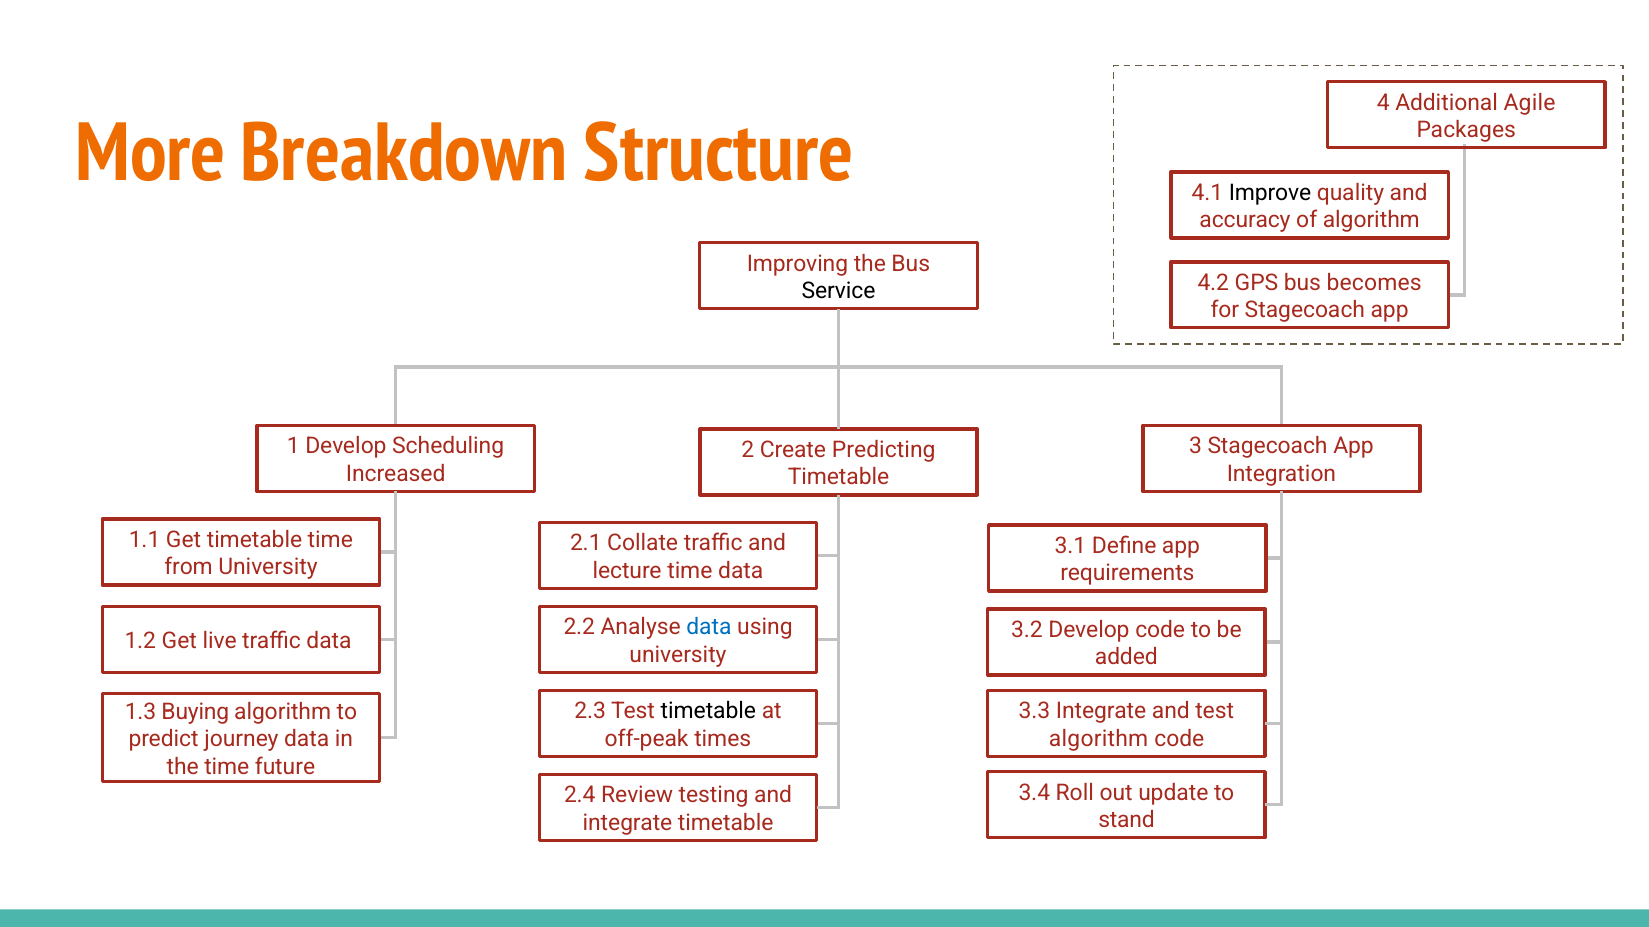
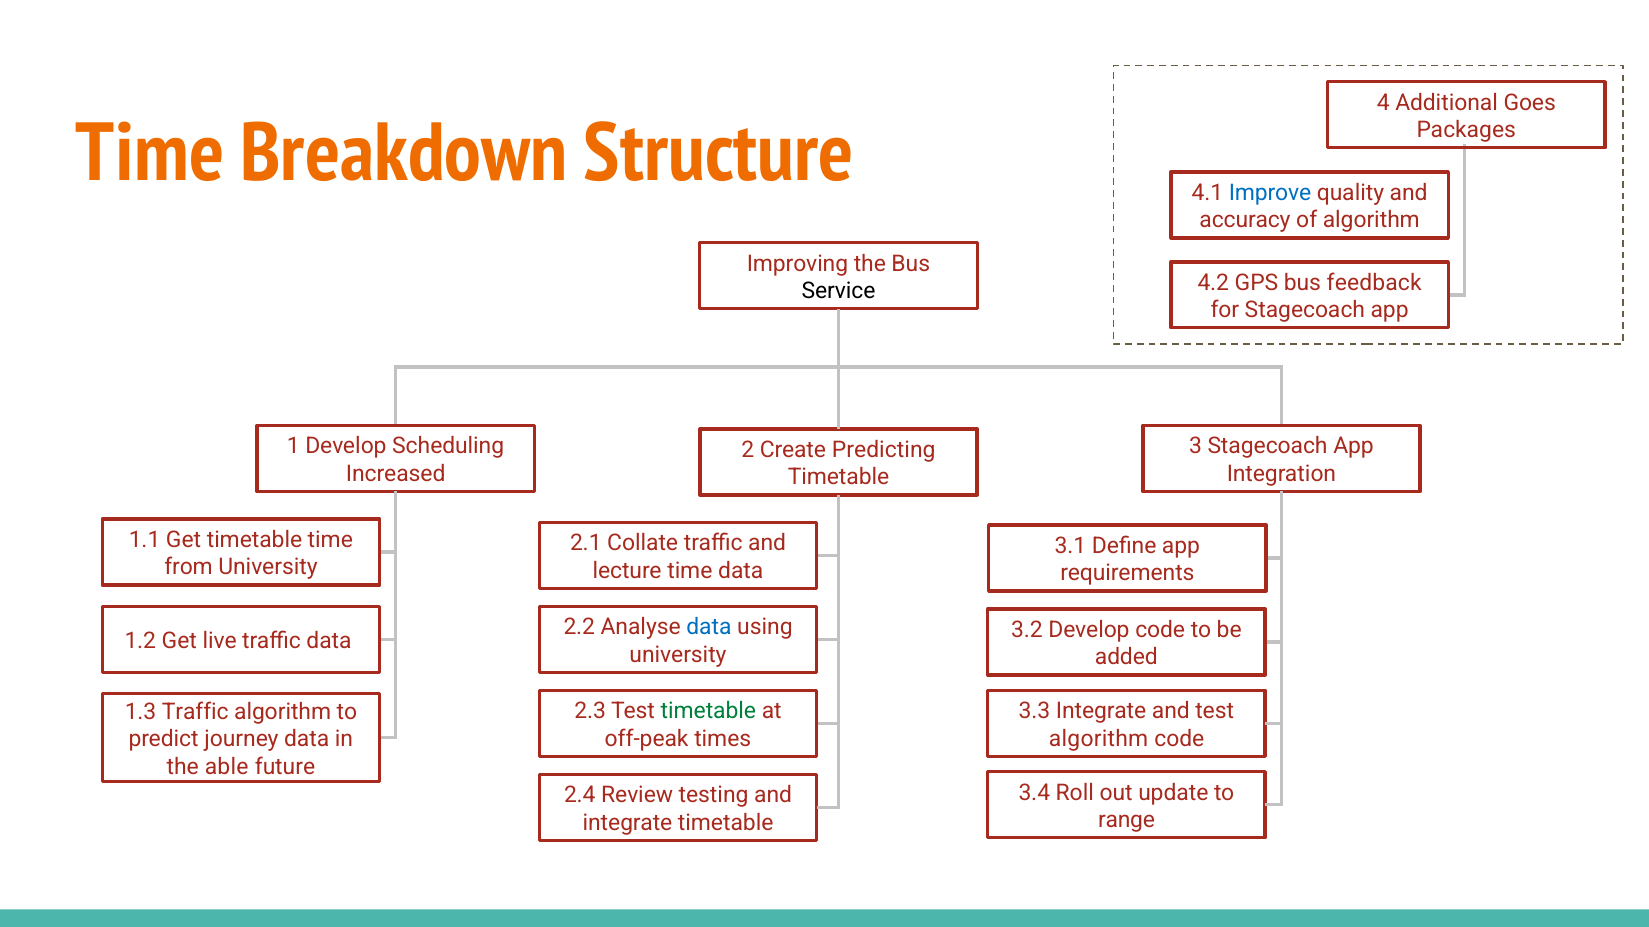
Agile: Agile -> Goes
More at (151, 154): More -> Time
Improve colour: black -> blue
becomes: becomes -> feedback
timetable at (708, 712) colour: black -> green
1.3 Buying: Buying -> Traffic
the time: time -> able
stand: stand -> range
